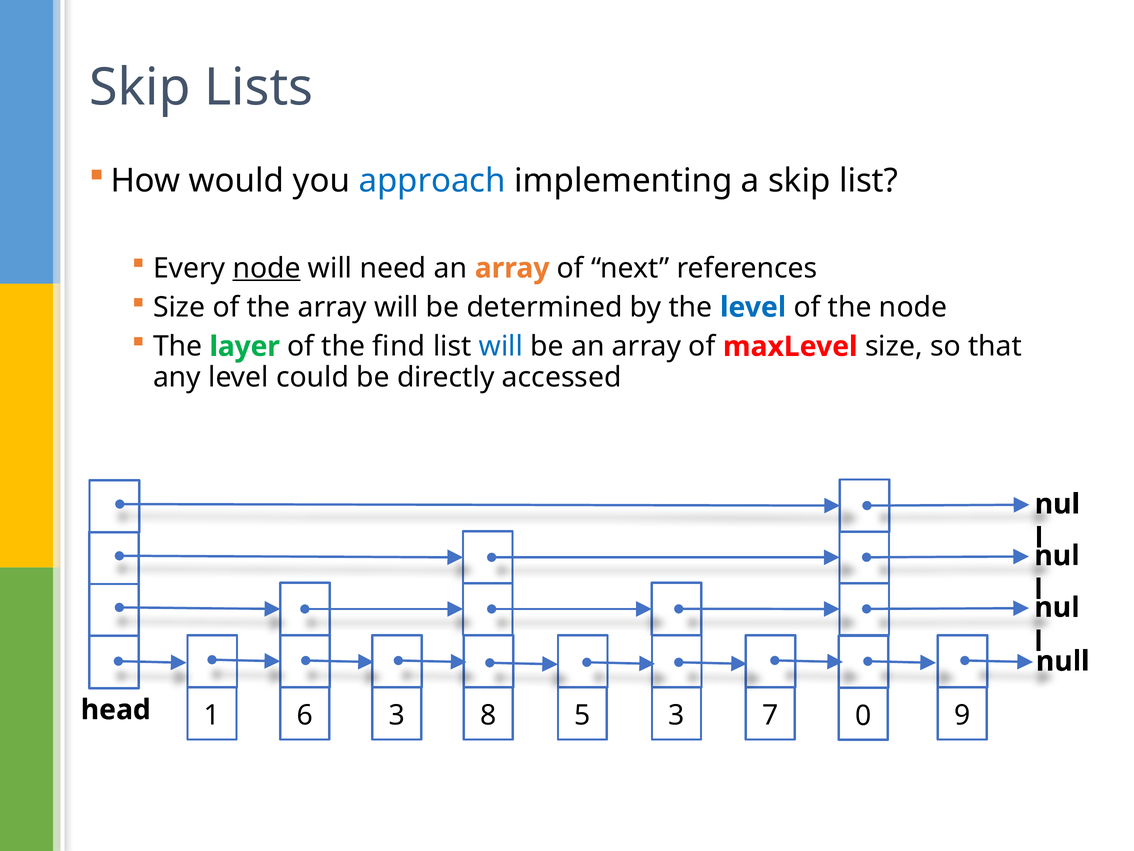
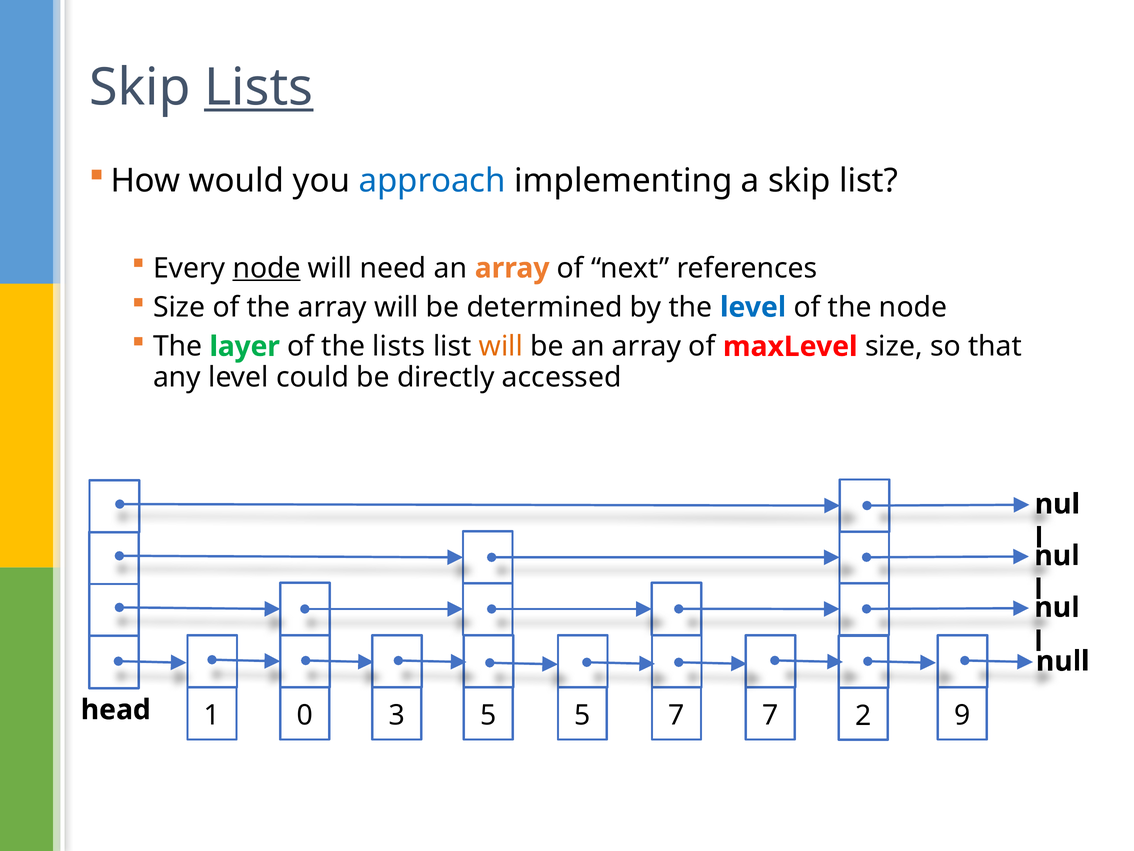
Lists at (259, 88) underline: none -> present
the find: find -> lists
will at (501, 346) colour: blue -> orange
6: 6 -> 0
3 8: 8 -> 5
5 3: 3 -> 7
0: 0 -> 2
